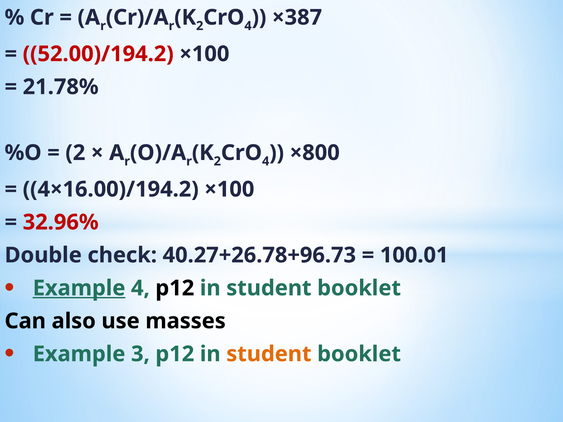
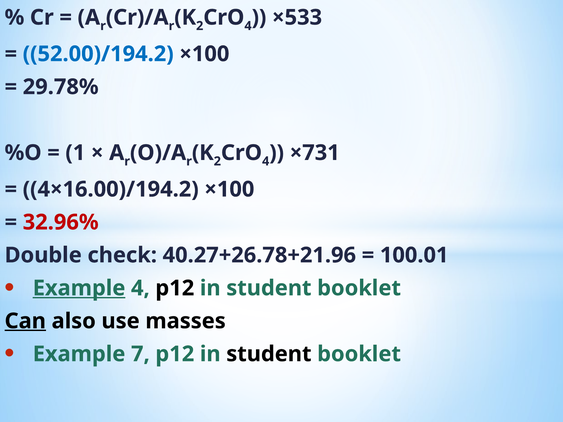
×387: ×387 -> ×533
52.00)/194.2 colour: red -> blue
21.78%: 21.78% -> 29.78%
2 at (75, 153): 2 -> 1
×800: ×800 -> ×731
40.27+26.78+96.73: 40.27+26.78+96.73 -> 40.27+26.78+21.96
Can underline: none -> present
3: 3 -> 7
student at (269, 354) colour: orange -> black
